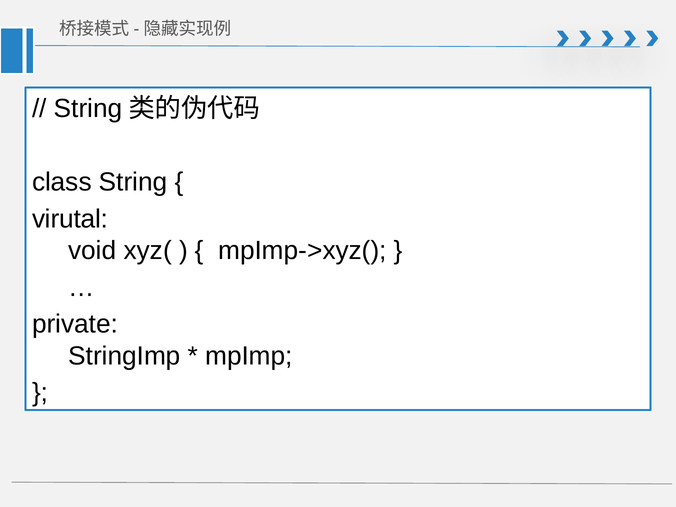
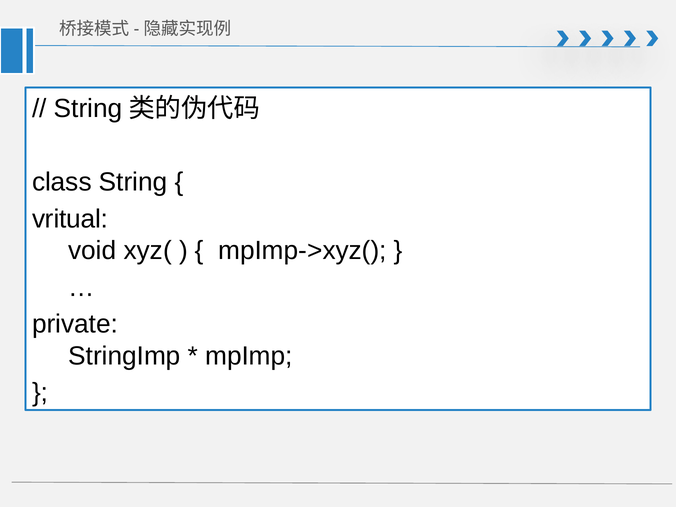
virutal: virutal -> vritual
